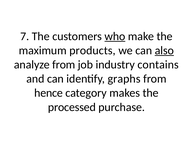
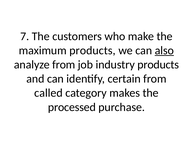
who underline: present -> none
industry contains: contains -> products
graphs: graphs -> certain
hence: hence -> called
